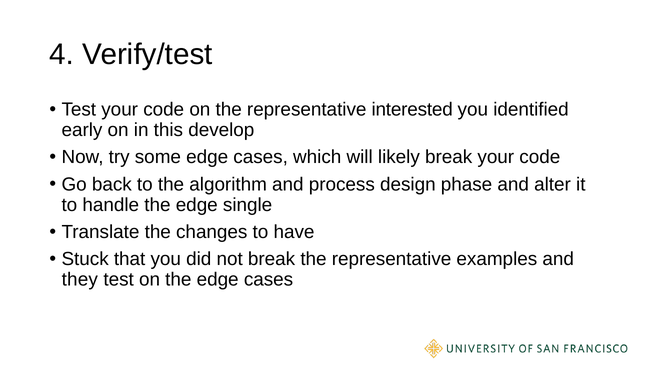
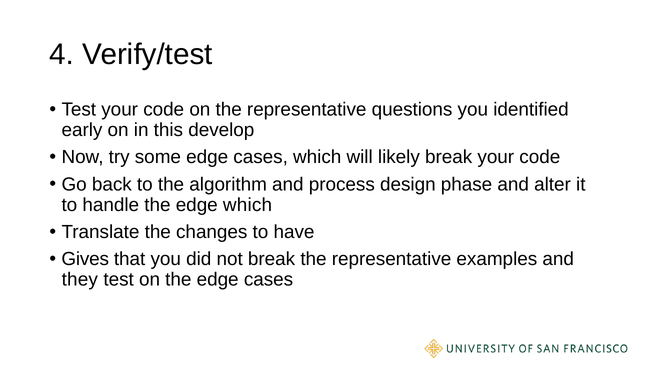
interested: interested -> questions
edge single: single -> which
Stuck: Stuck -> Gives
